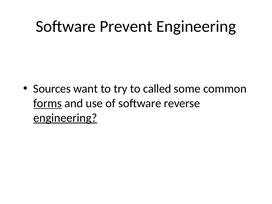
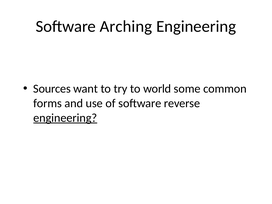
Prevent: Prevent -> Arching
called: called -> world
forms underline: present -> none
